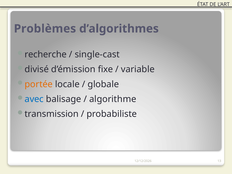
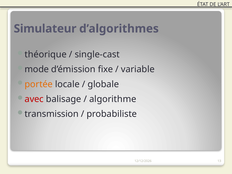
Problèmes: Problèmes -> Simulateur
recherche: recherche -> théorique
divisé: divisé -> mode
avec colour: blue -> red
